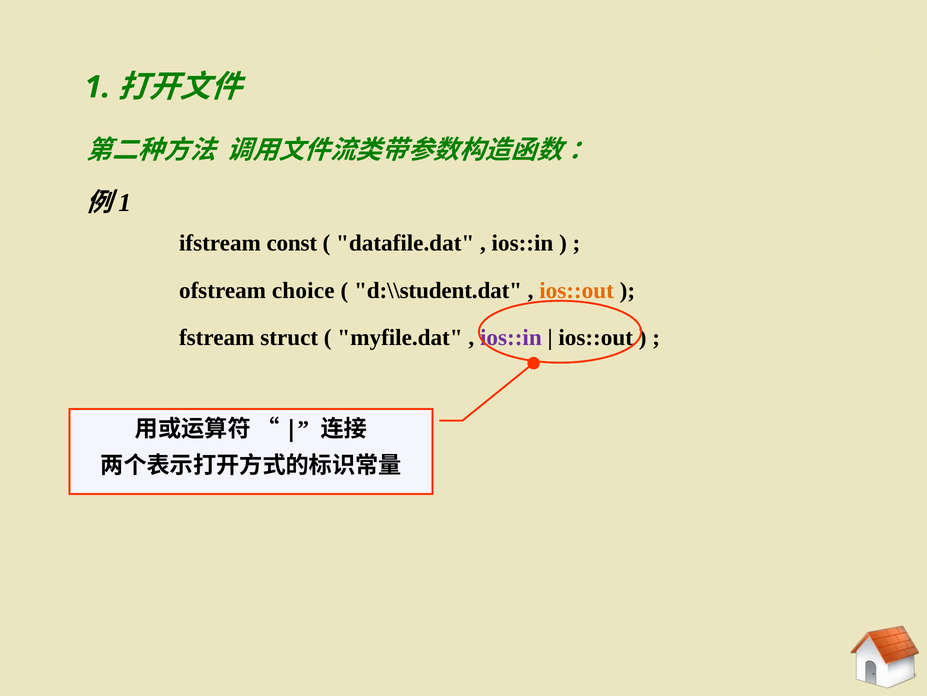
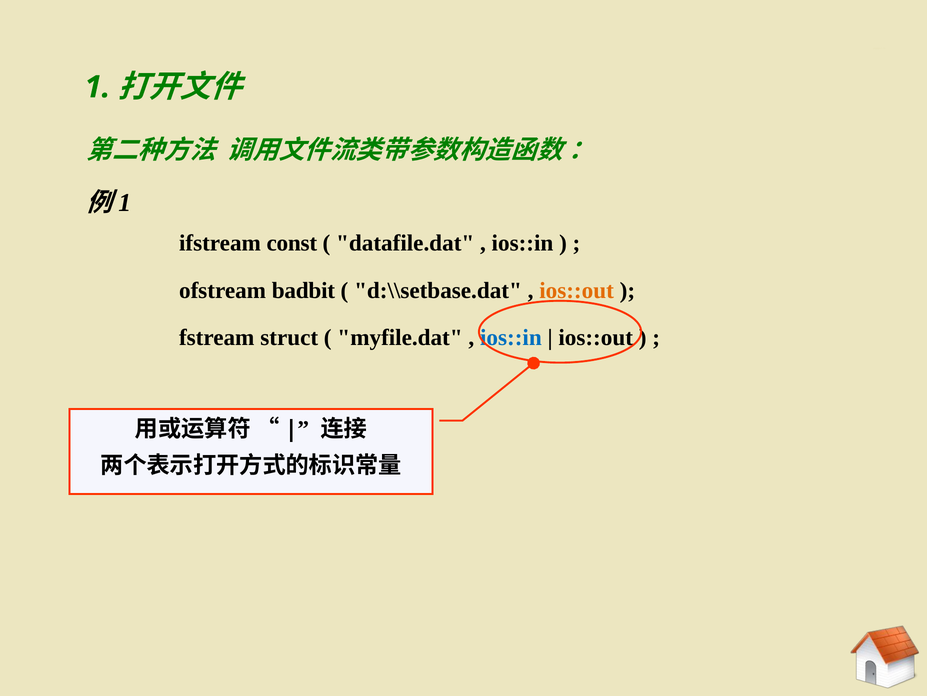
choice: choice -> badbit
d:\\student.dat: d:\\student.dat -> d:\\setbase.dat
ios::in at (511, 337) colour: purple -> blue
